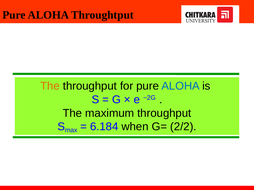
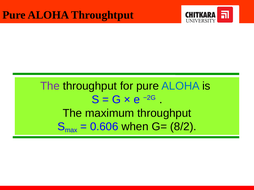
The at (50, 86) colour: orange -> purple
6.184: 6.184 -> 0.606
2/2: 2/2 -> 8/2
